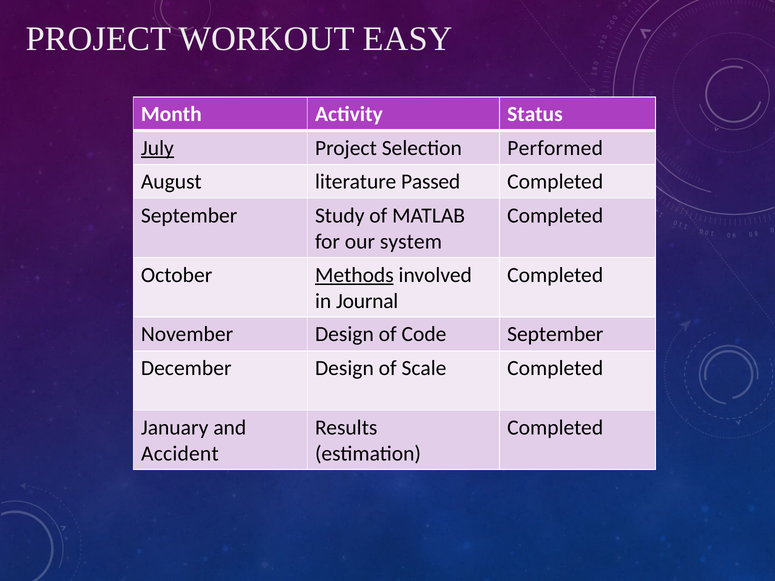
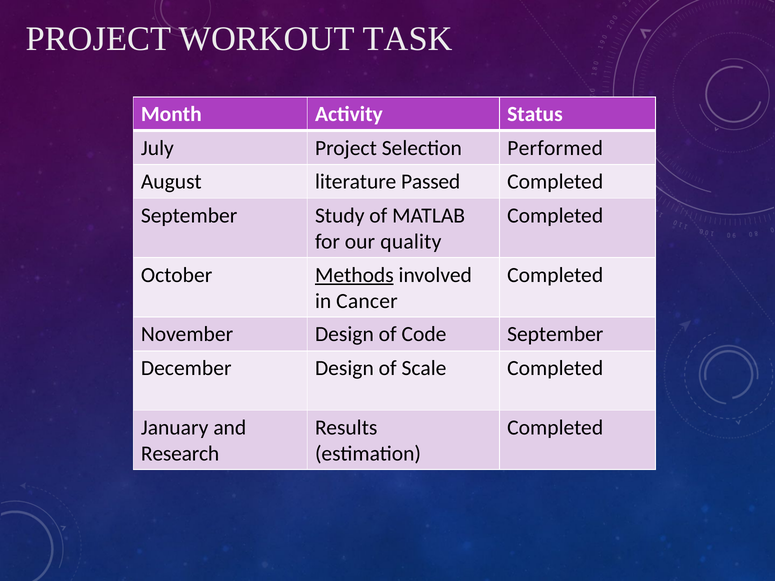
EASY: EASY -> TASK
July underline: present -> none
system: system -> quality
Journal: Journal -> Cancer
Accident: Accident -> Research
